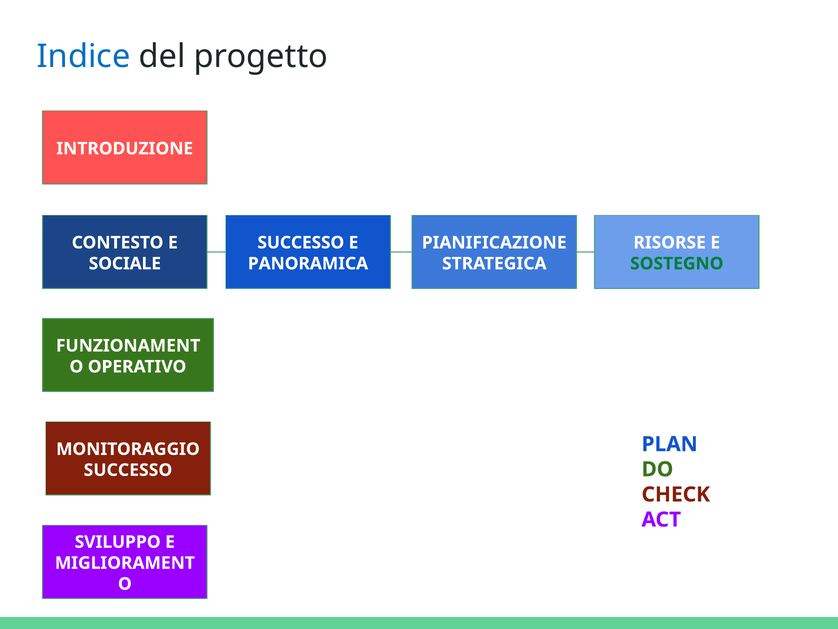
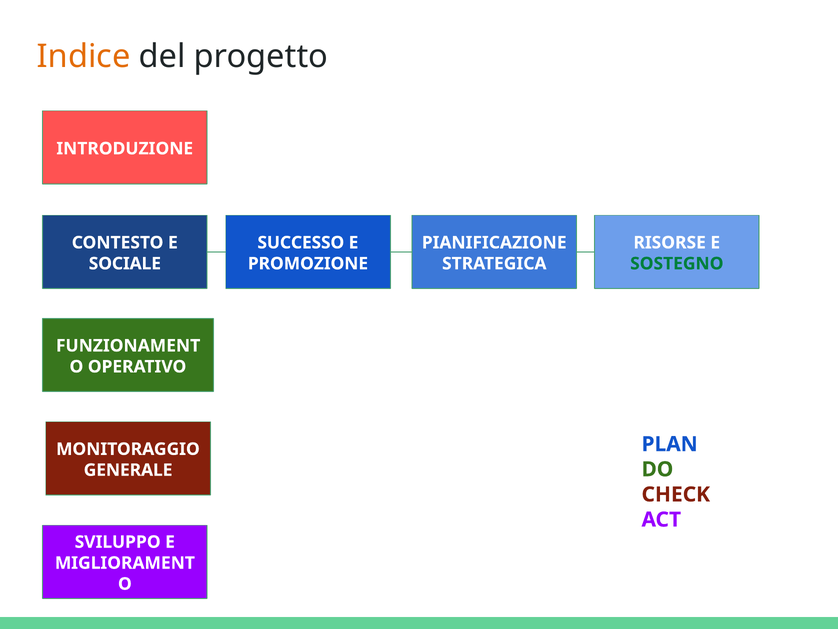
Indice colour: blue -> orange
PANORAMICA: PANORAMICA -> PROMOZIONE
SUCCESSO at (128, 470): SUCCESSO -> GENERALE
